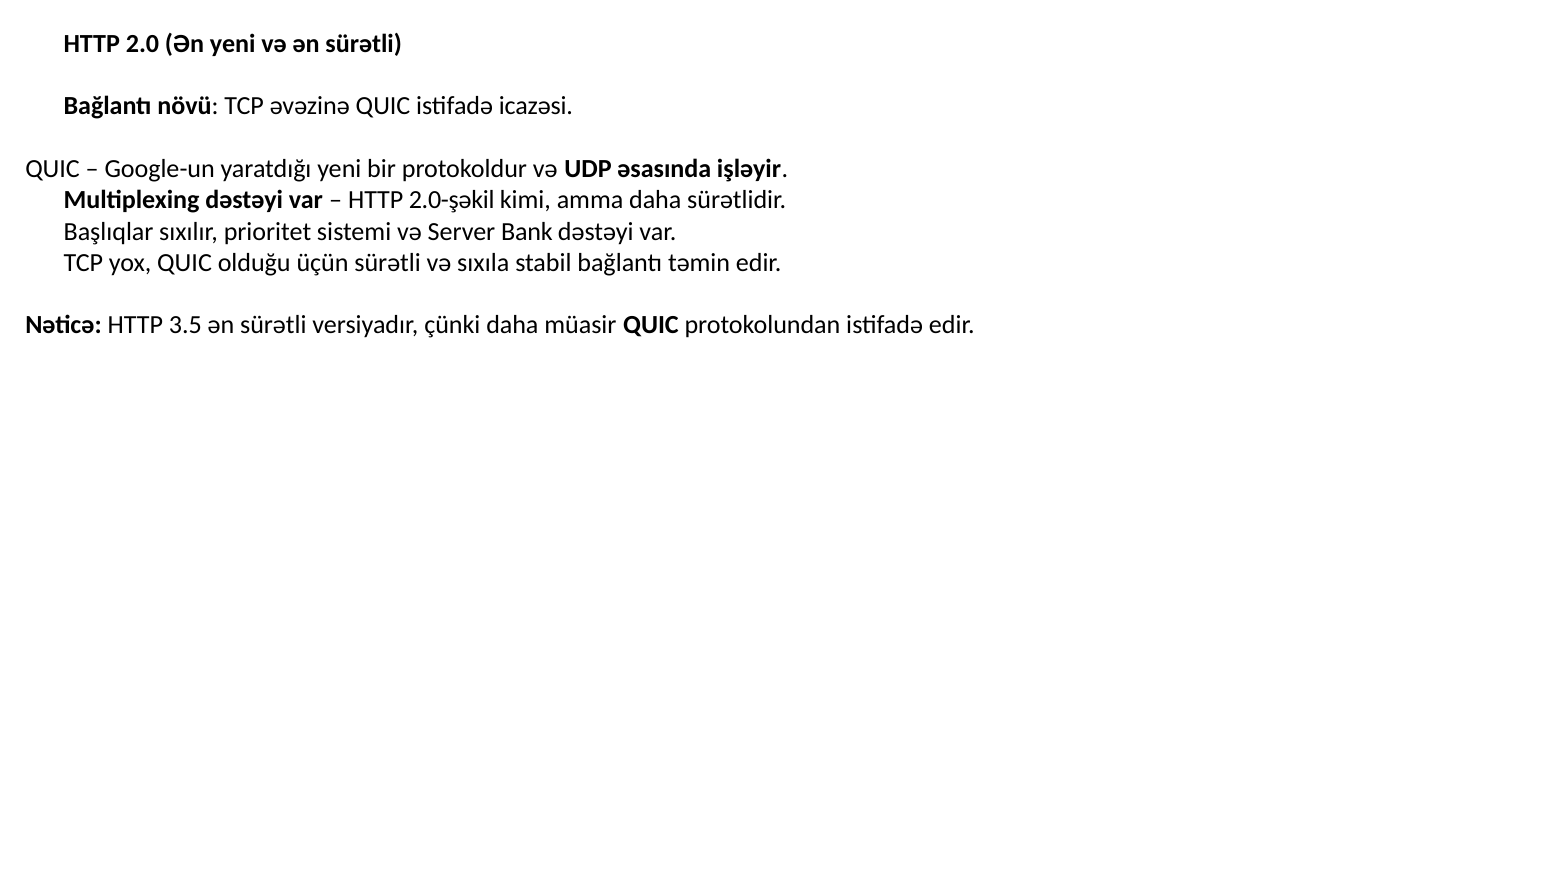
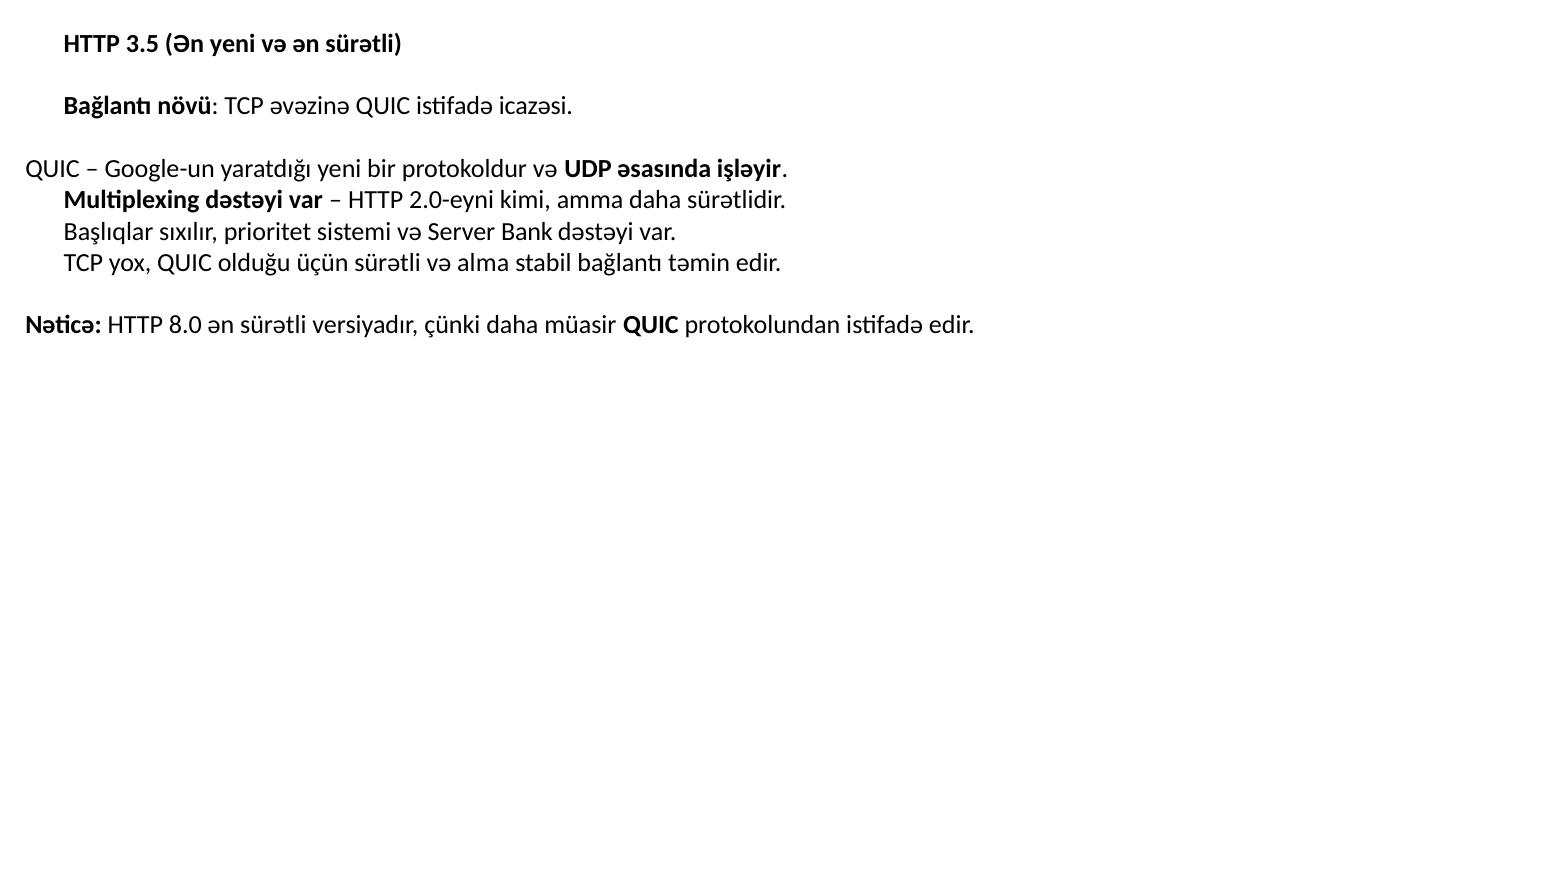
2.0: 2.0 -> 3.5
2.0-şəkil: 2.0-şəkil -> 2.0-eyni
sıxıla: sıxıla -> alma
3.5: 3.5 -> 8.0
